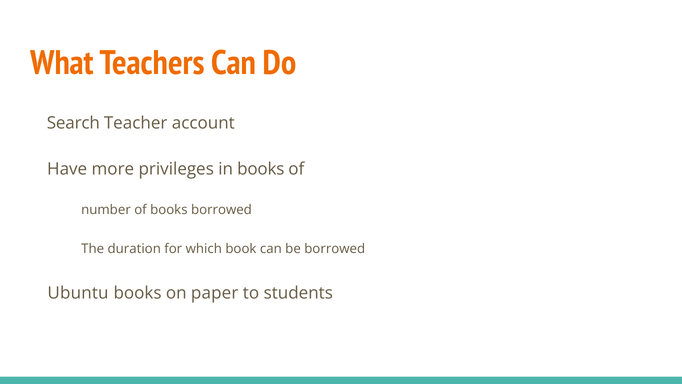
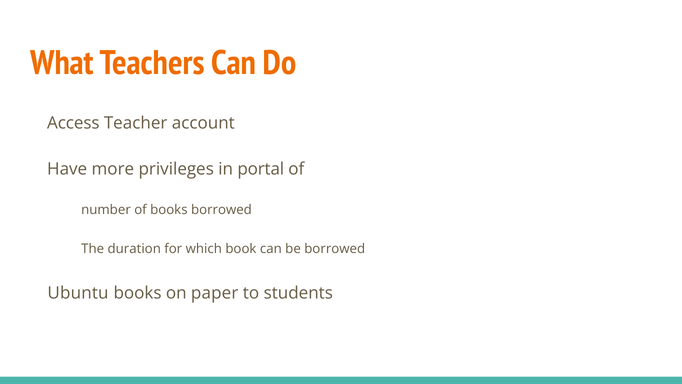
Search: Search -> Access
in books: books -> portal
